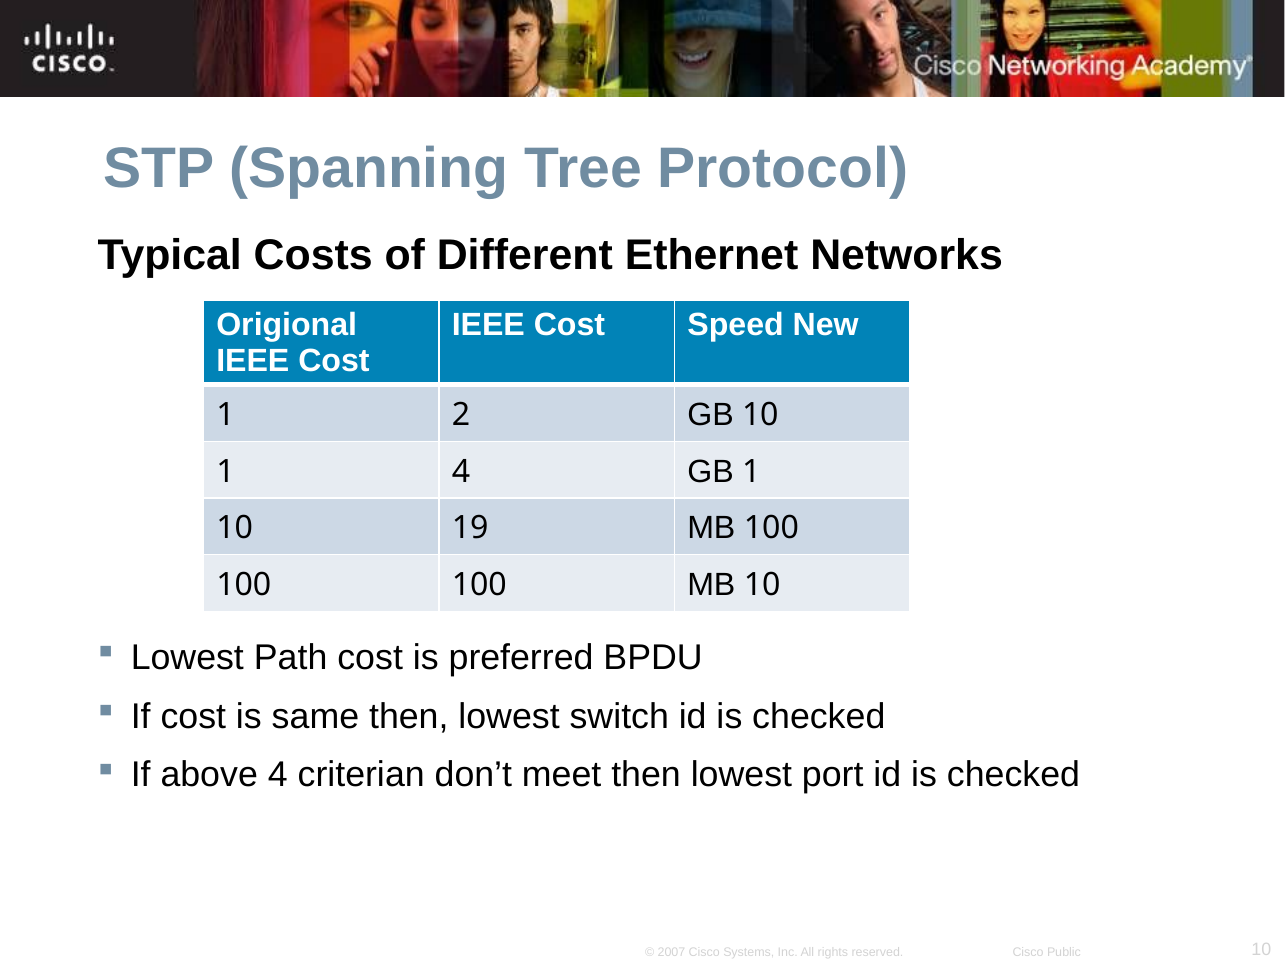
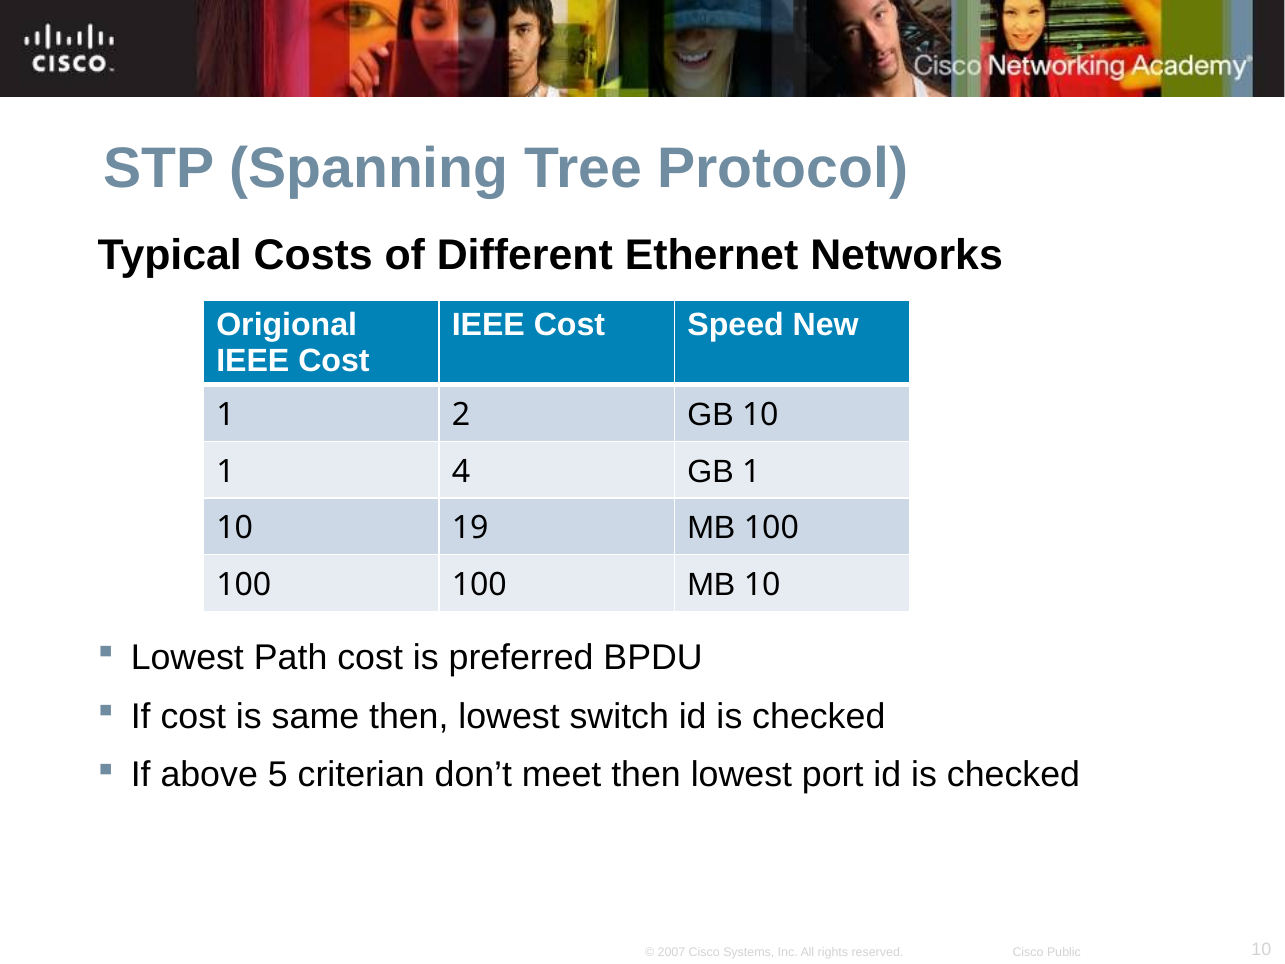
above 4: 4 -> 5
